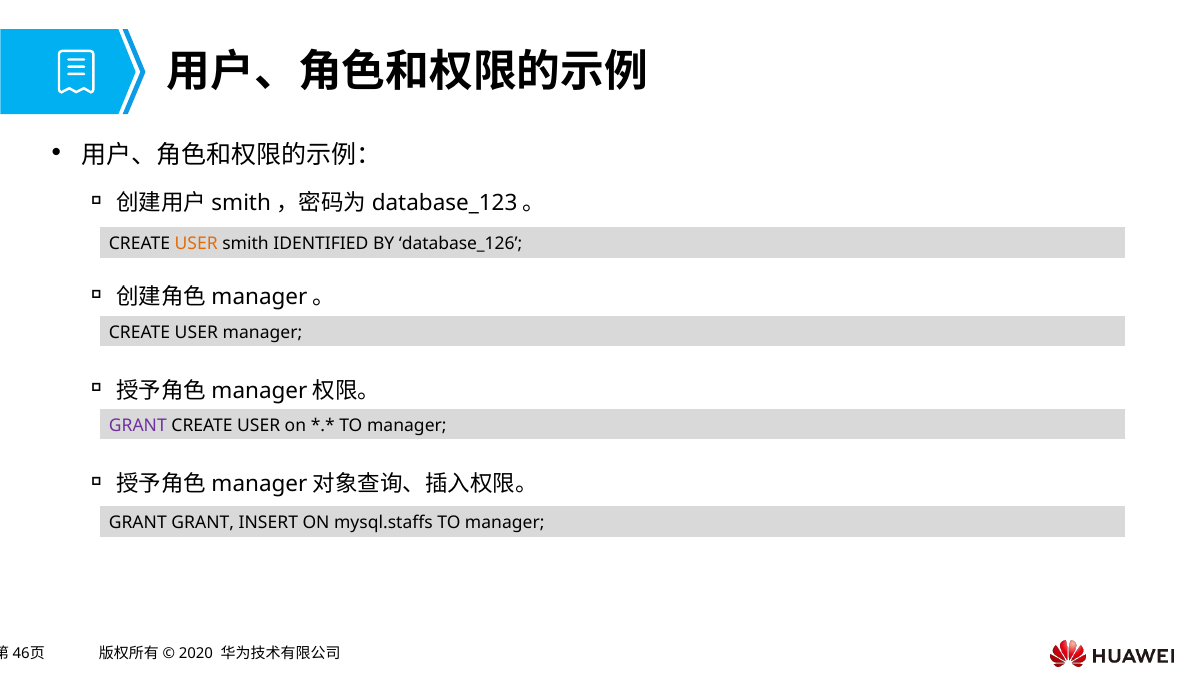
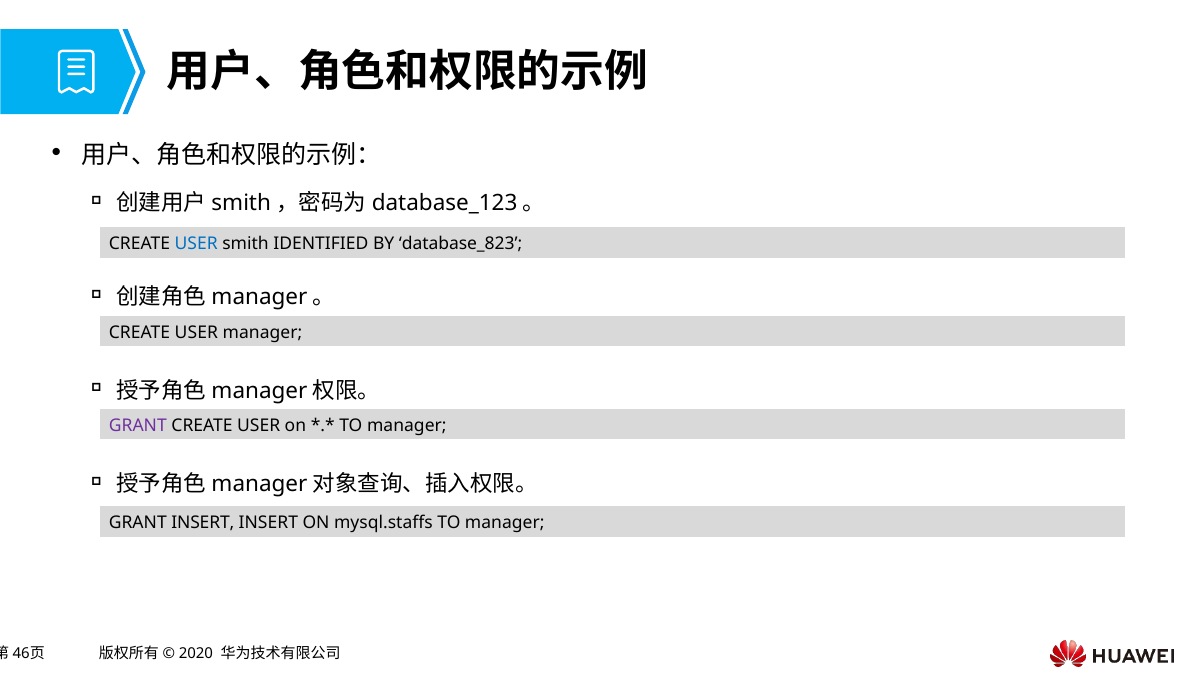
USER at (196, 244) colour: orange -> blue
database_126: database_126 -> database_823
GRANT GRANT: GRANT -> INSERT
